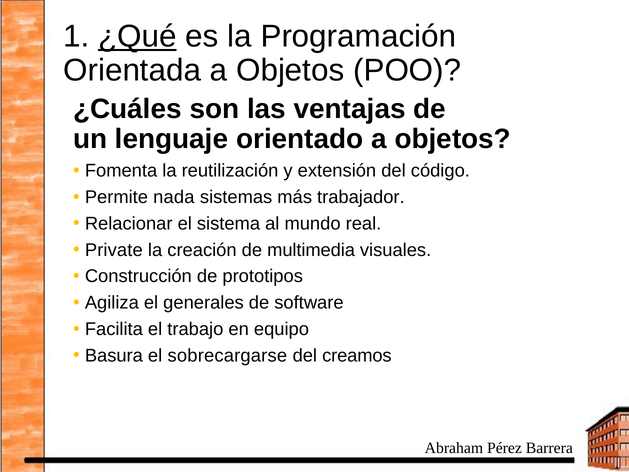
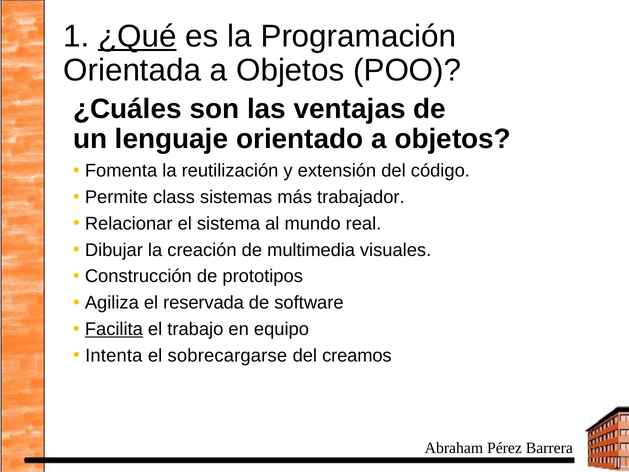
nada: nada -> class
Private: Private -> Dibujar
generales: generales -> reservada
Facilita underline: none -> present
Basura: Basura -> Intenta
